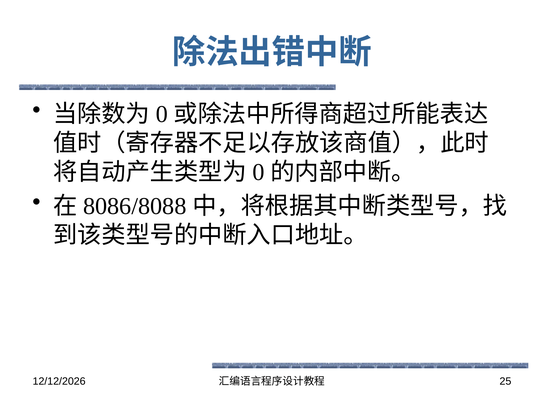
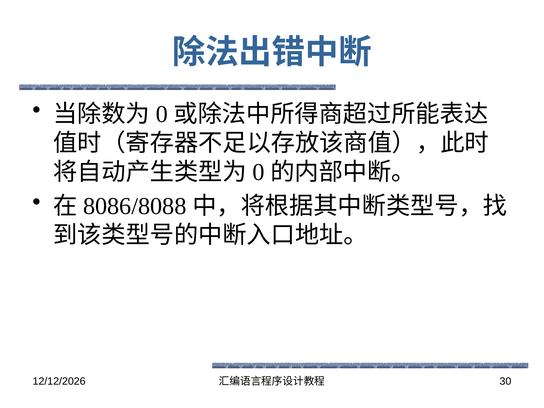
25: 25 -> 30
